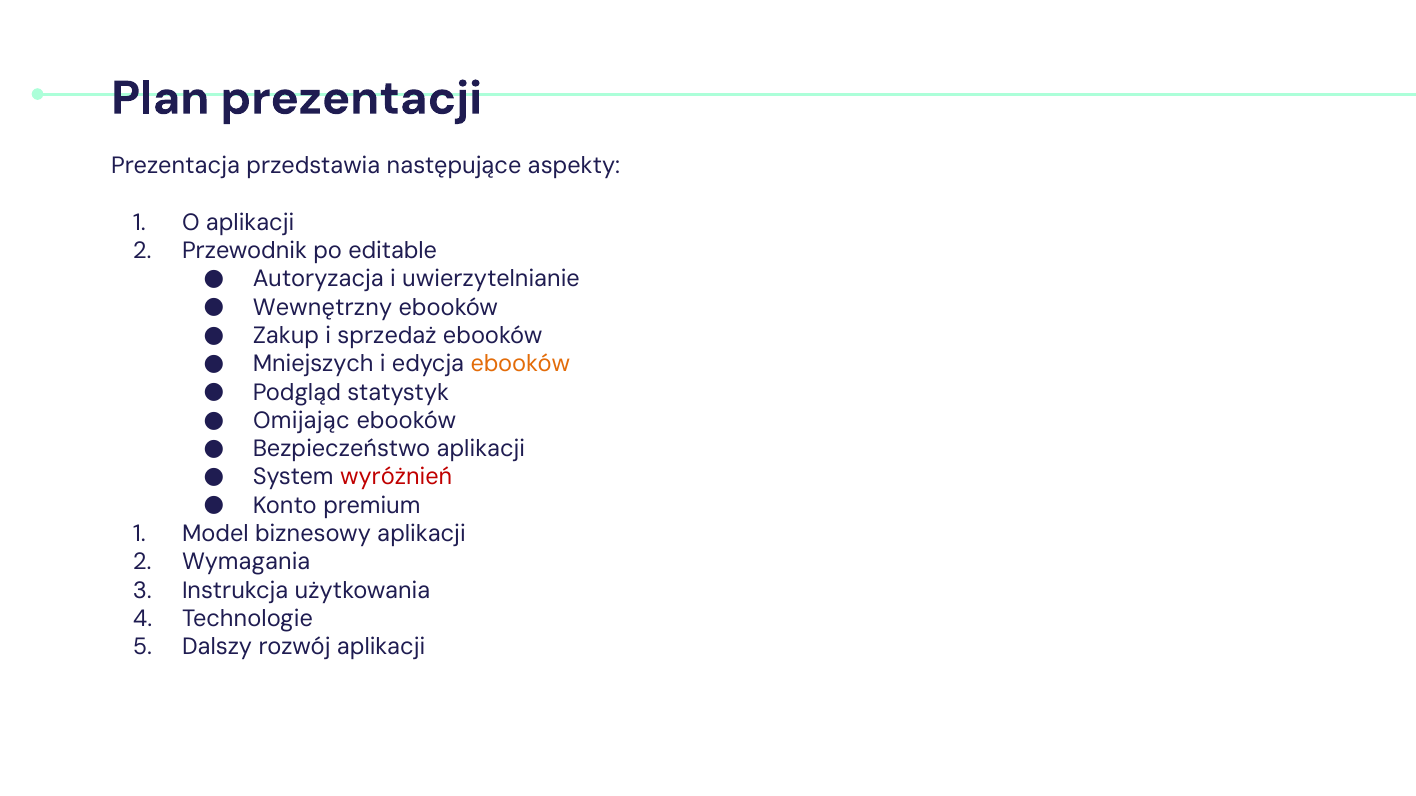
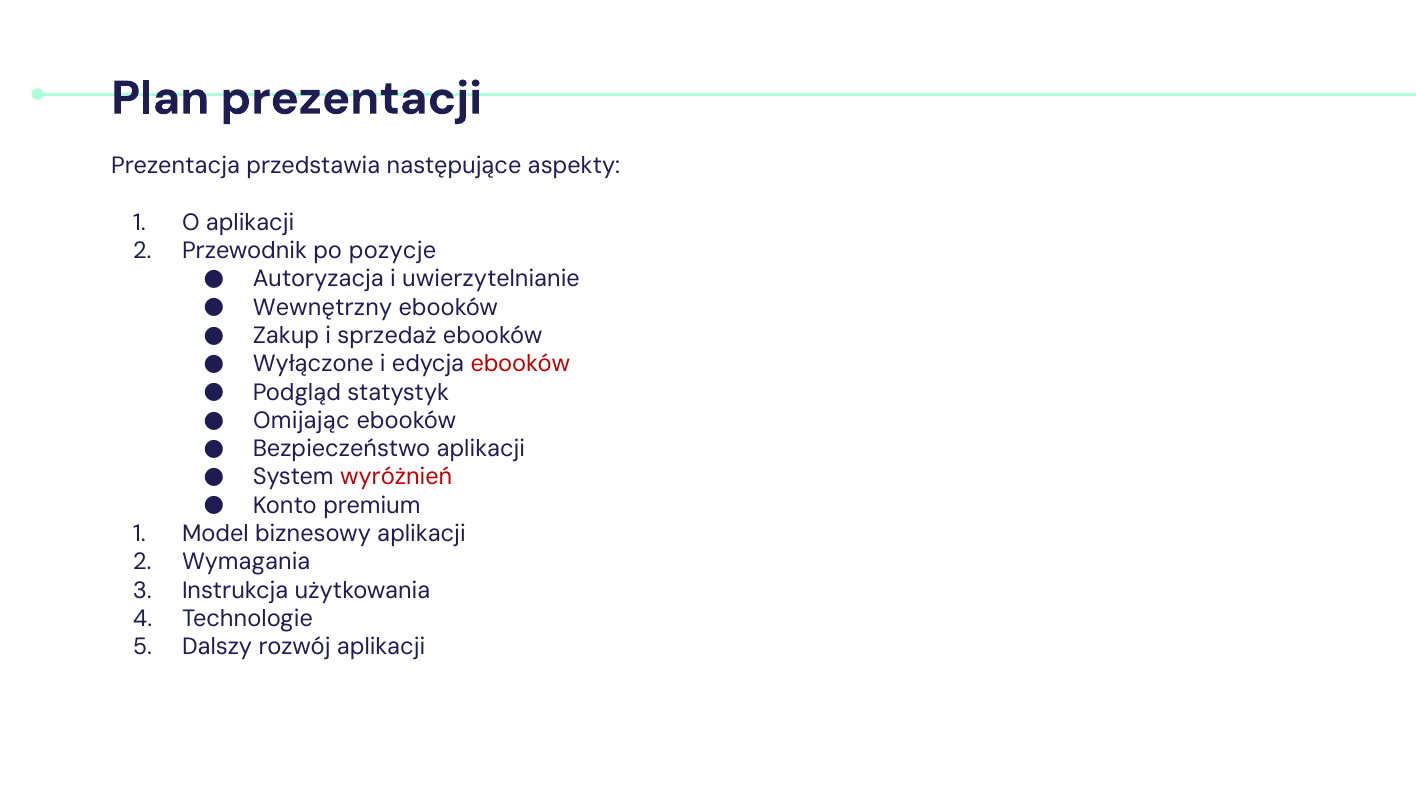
editable: editable -> pozycje
Mniejszych: Mniejszych -> Wyłączone
ebooków at (520, 364) colour: orange -> red
